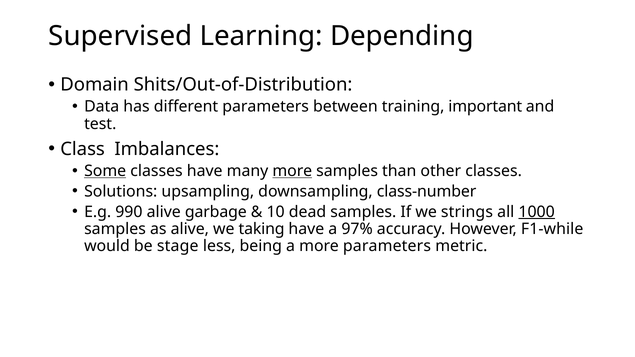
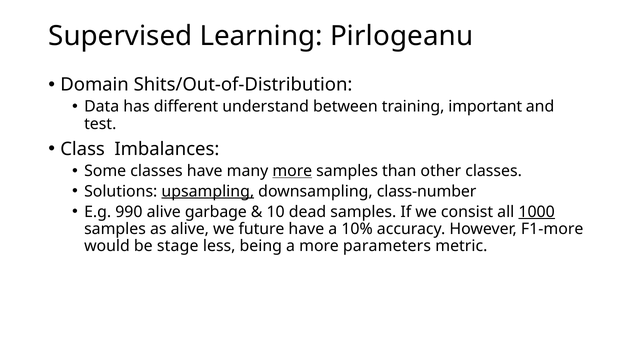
Depending: Depending -> Pirlogeanu
different parameters: parameters -> understand
Some underline: present -> none
upsampling underline: none -> present
strings: strings -> consist
taking: taking -> future
97%: 97% -> 10%
F1-while: F1-while -> F1-more
